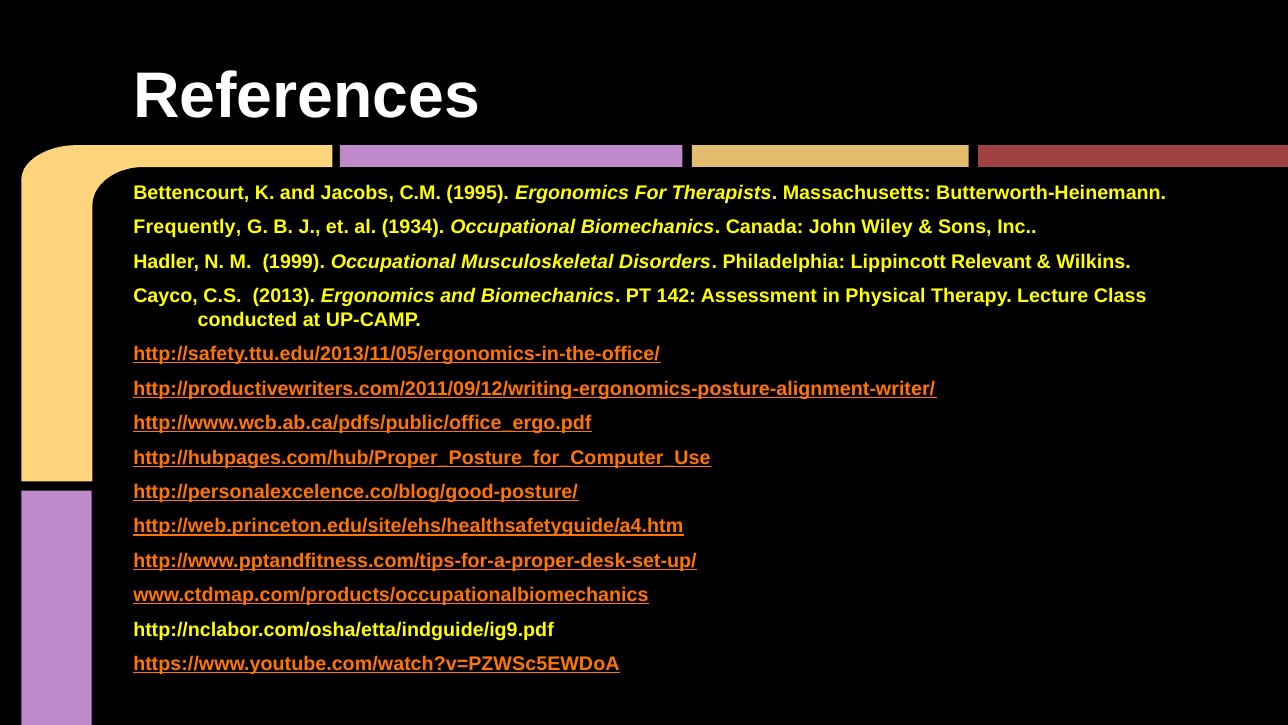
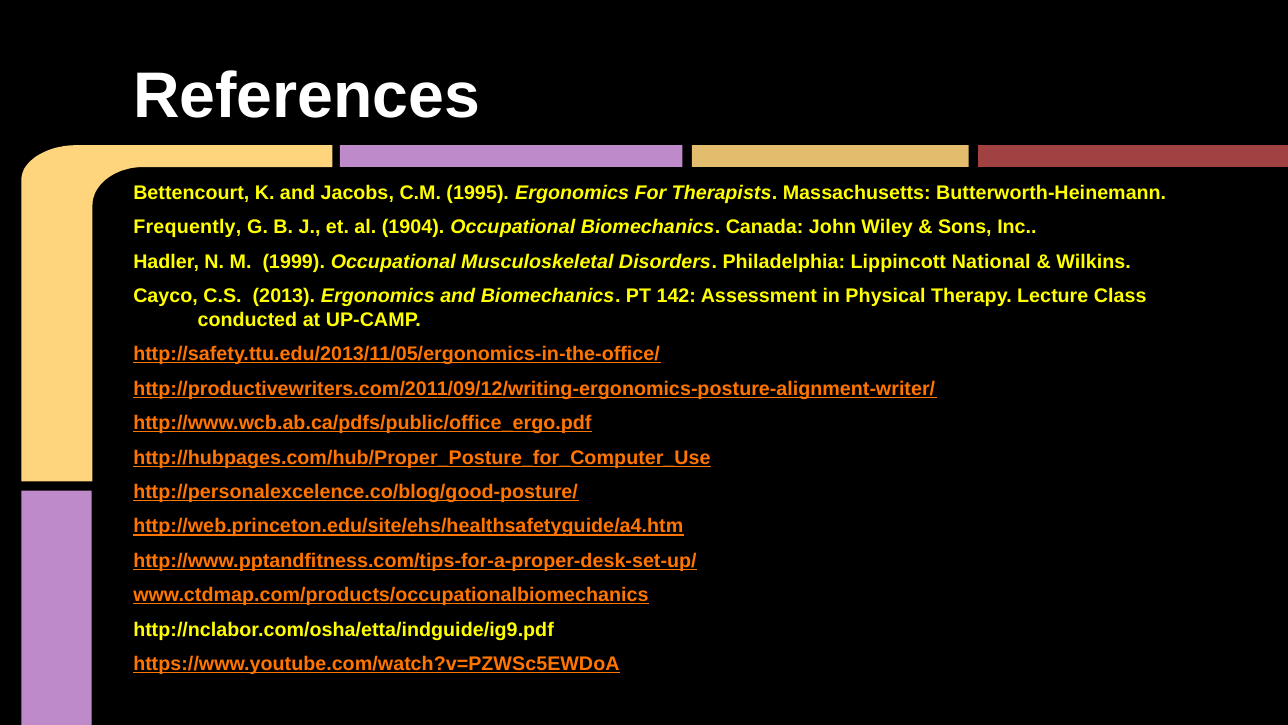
1934: 1934 -> 1904
Relevant: Relevant -> National
